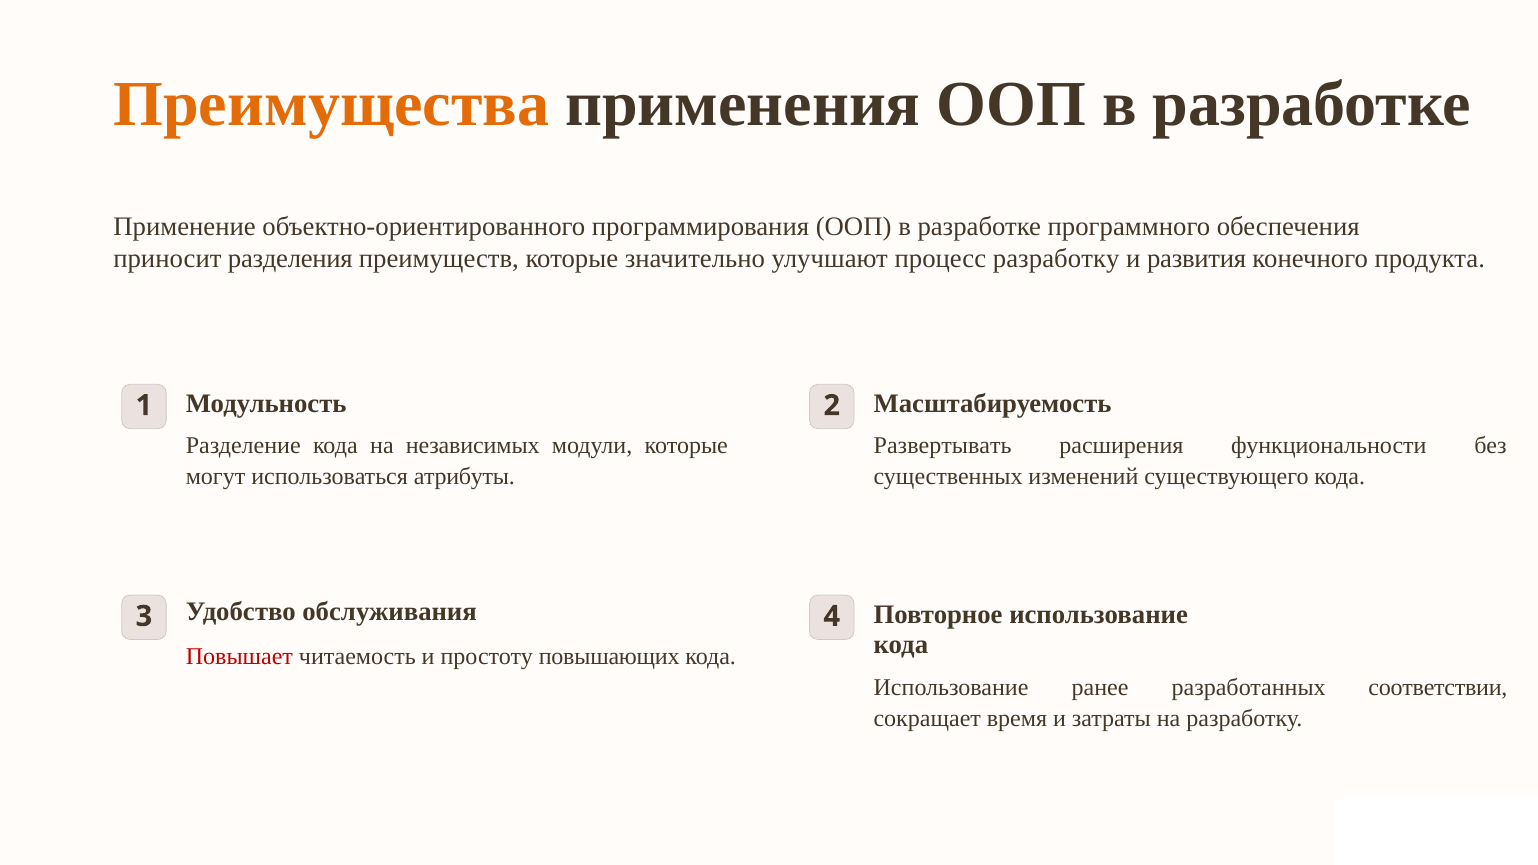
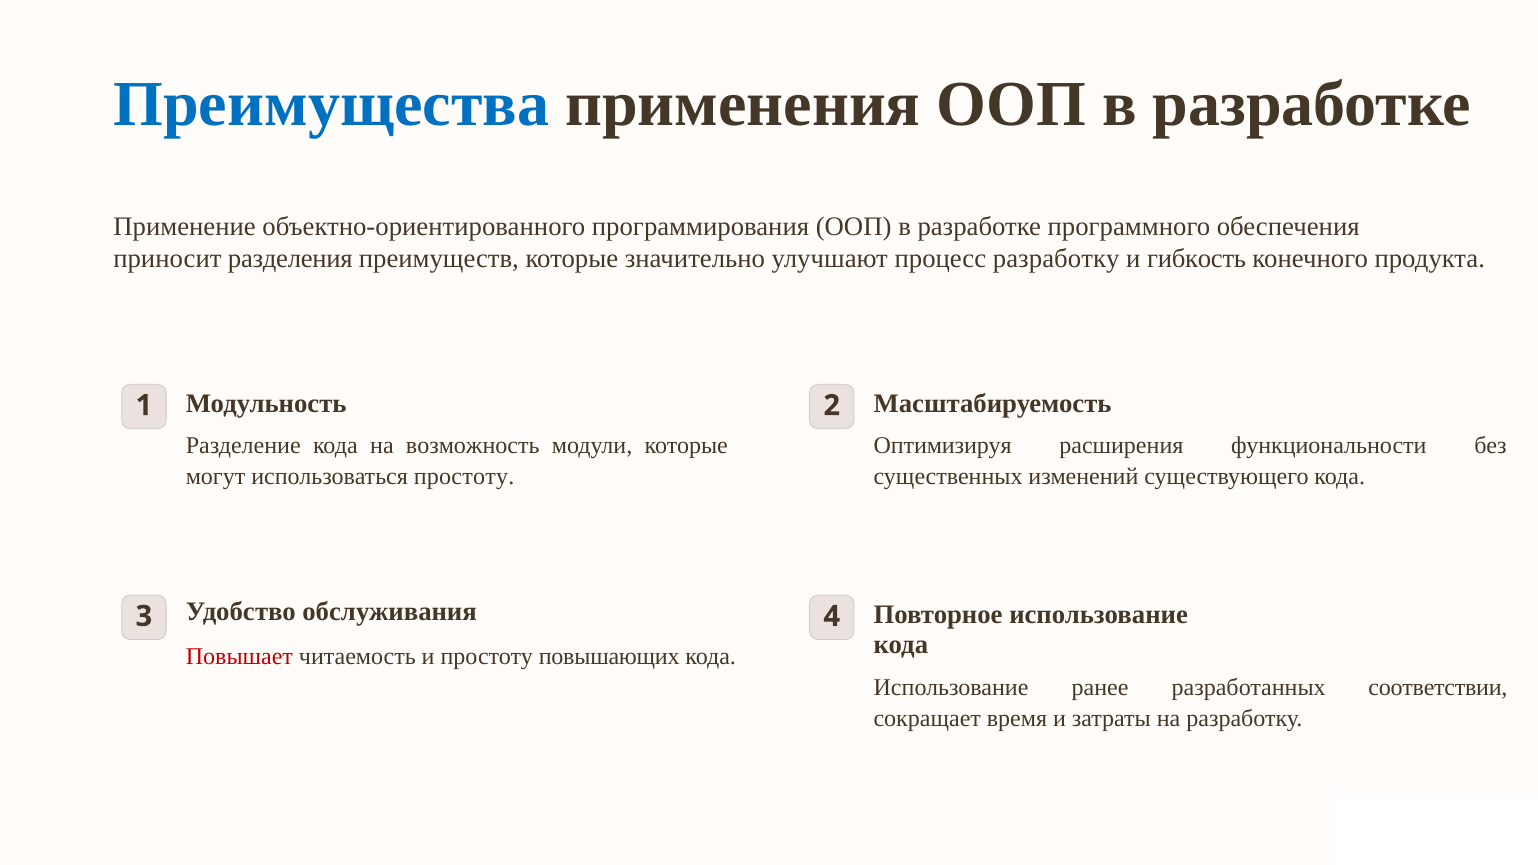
Преимущества colour: orange -> blue
развития: развития -> гибкость
независимых: независимых -> возможность
Развертывать: Развертывать -> Оптимизируя
использоваться атрибуты: атрибуты -> простоту
